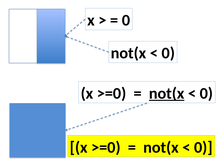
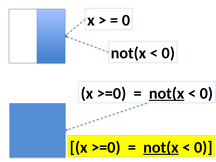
not(x at (161, 147) underline: none -> present
